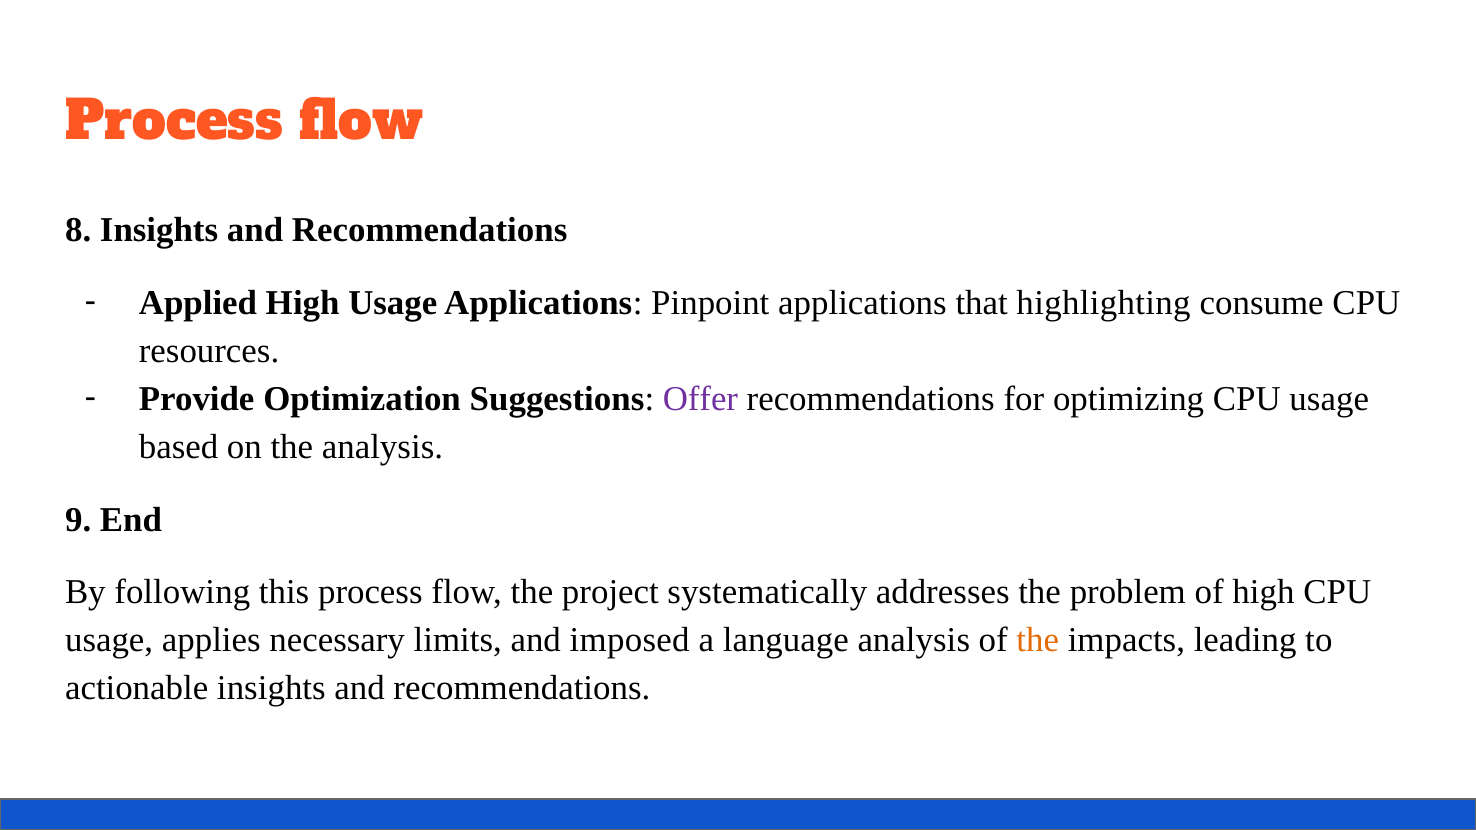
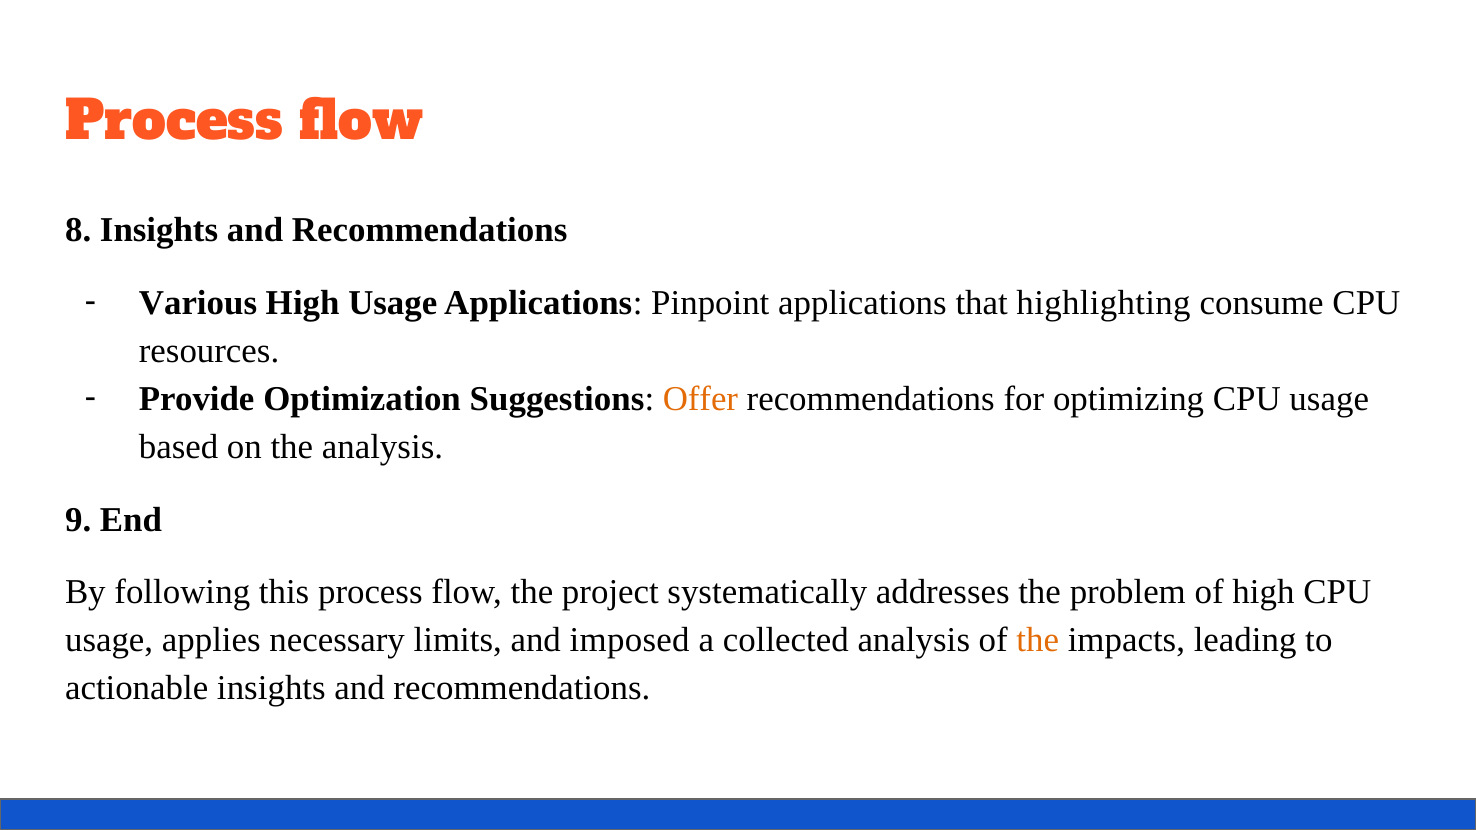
Applied: Applied -> Various
Offer colour: purple -> orange
language: language -> collected
